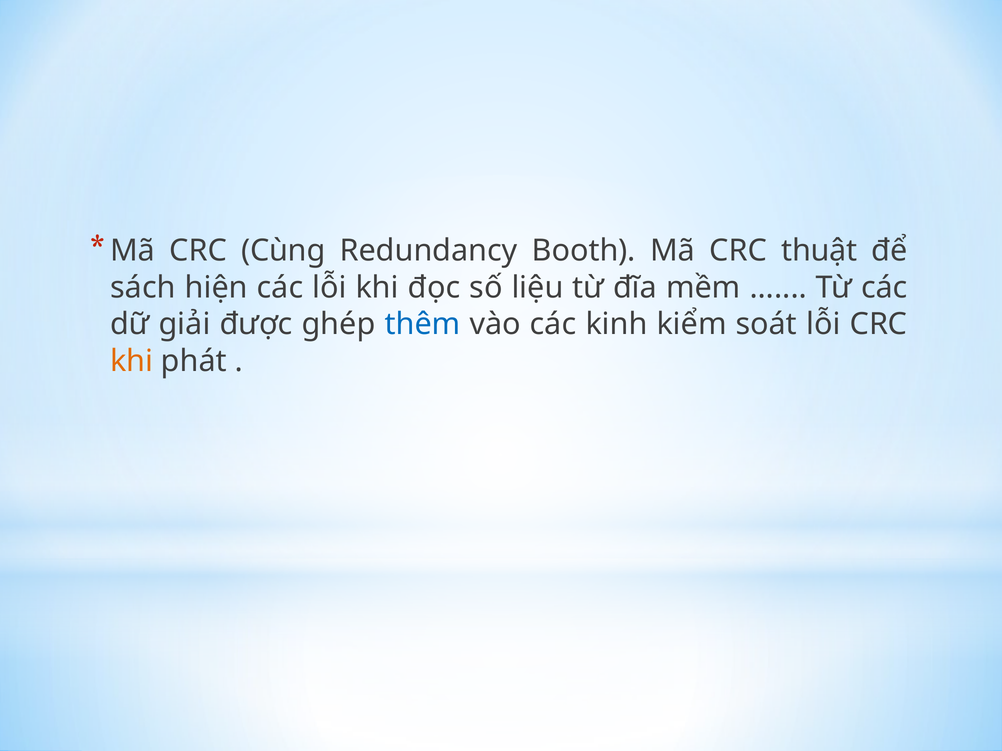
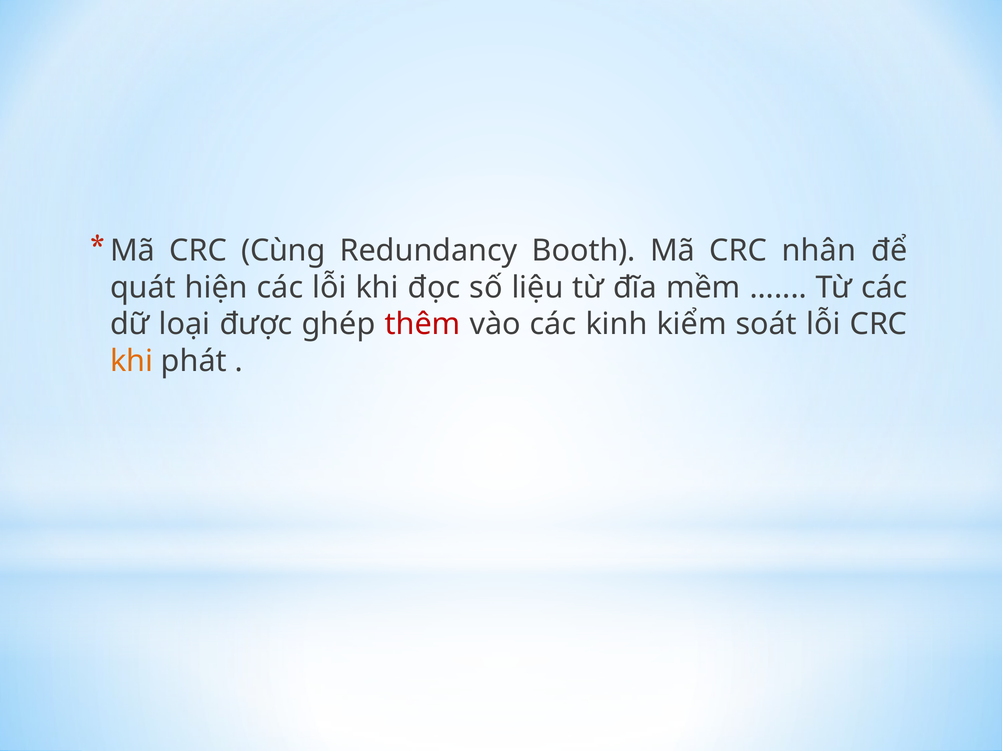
thuật: thuật -> nhân
sách: sách -> quát
giải: giải -> loại
thêm colour: blue -> red
